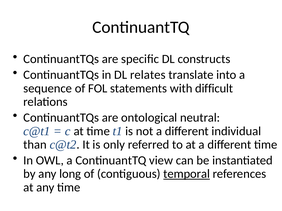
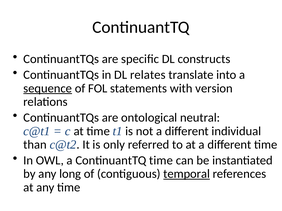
sequence underline: none -> present
difficult: difficult -> version
ContinuantTQ view: view -> time
